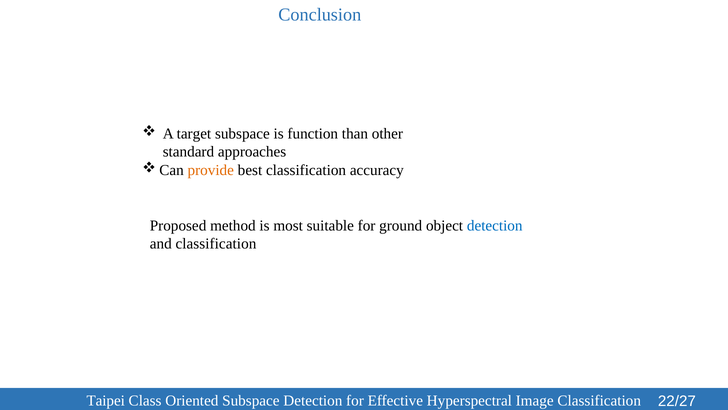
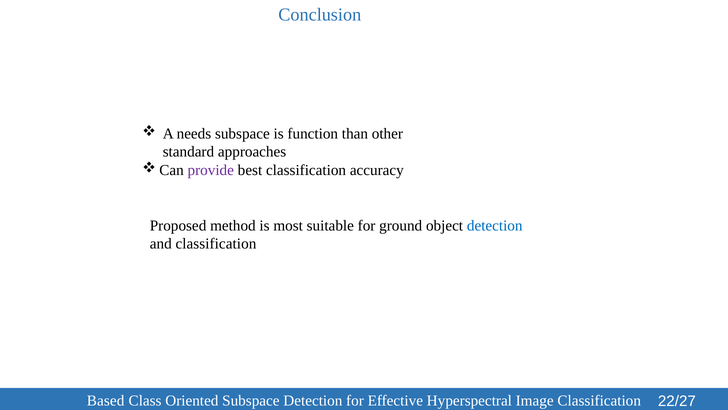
target: target -> needs
provide colour: orange -> purple
Taipei: Taipei -> Based
